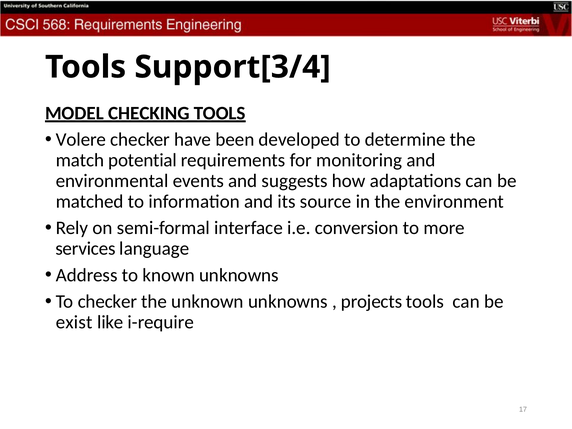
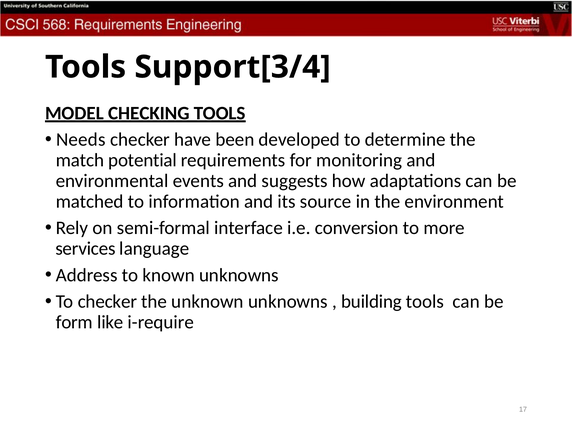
Volere: Volere -> Needs
projects: projects -> building
exist: exist -> form
